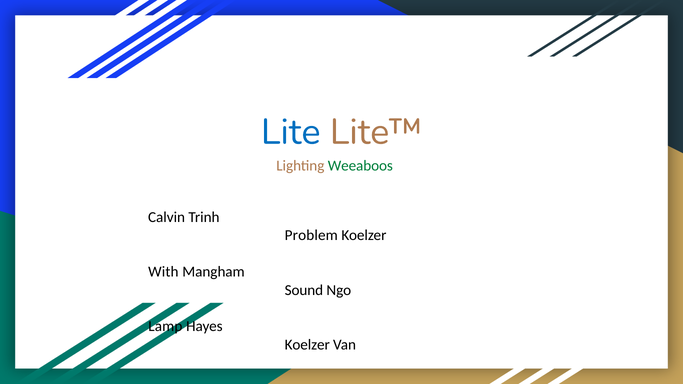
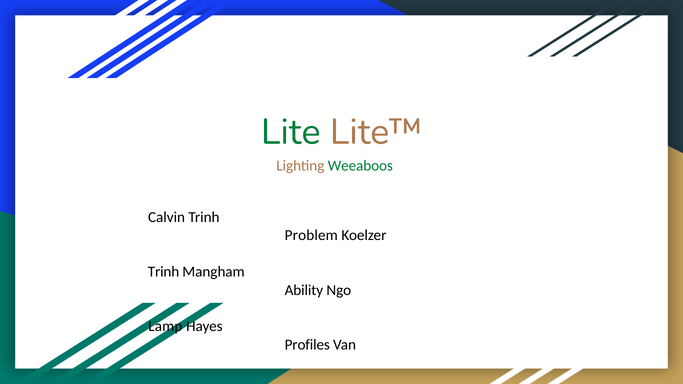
Lite colour: blue -> green
With at (163, 272): With -> Trinh
Sound: Sound -> Ability
Koelzer at (307, 345): Koelzer -> Profiles
